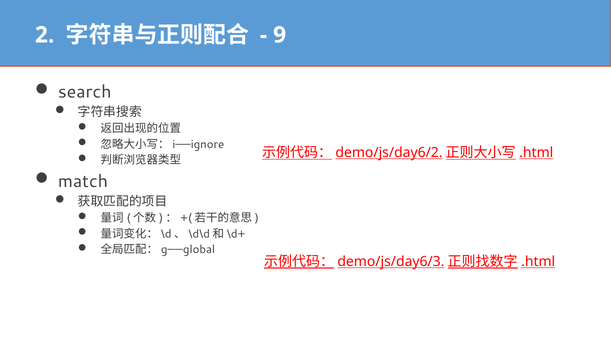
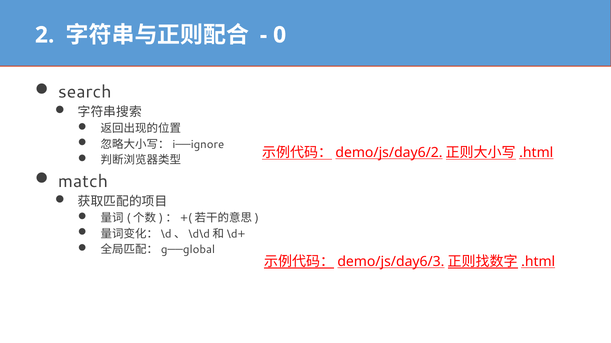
9: 9 -> 0
